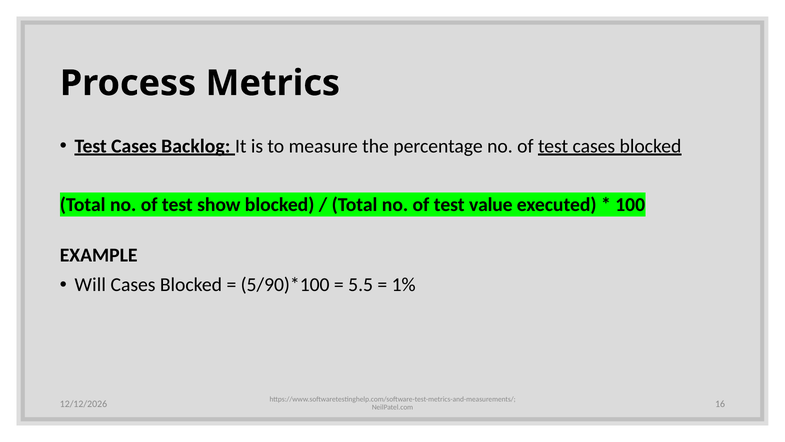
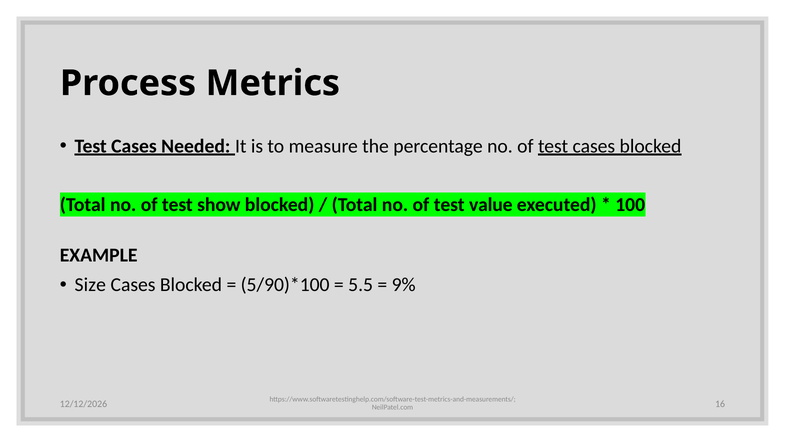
Backlog: Backlog -> Needed
Will: Will -> Size
1%: 1% -> 9%
